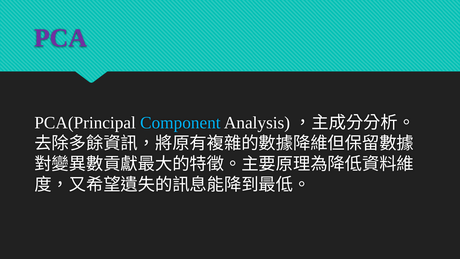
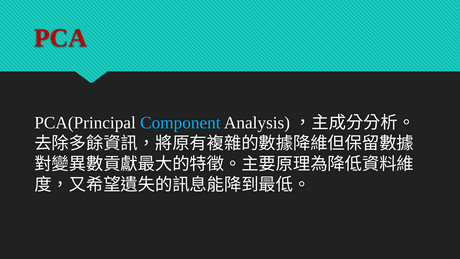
PCA colour: purple -> red
